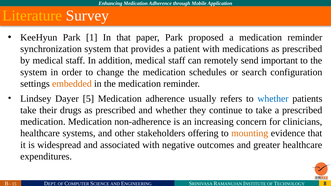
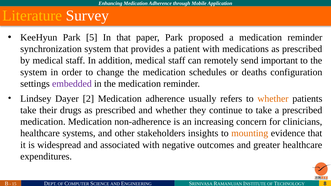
1: 1 -> 5
search: search -> deaths
embedded colour: orange -> purple
5: 5 -> 2
whether at (273, 99) colour: blue -> orange
offering: offering -> insights
